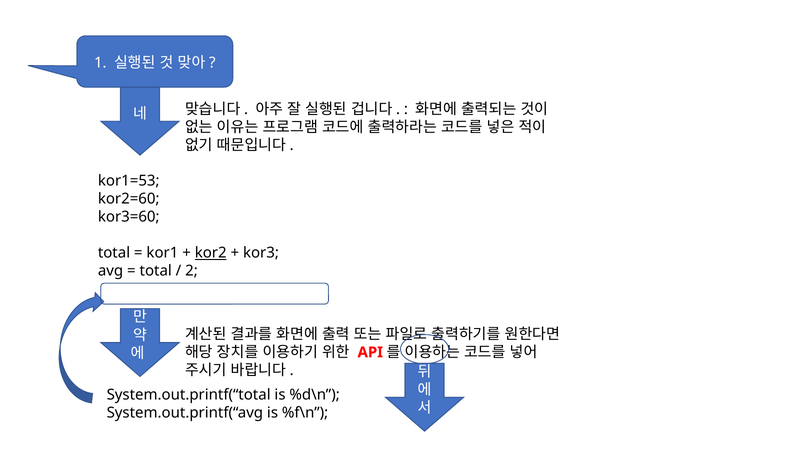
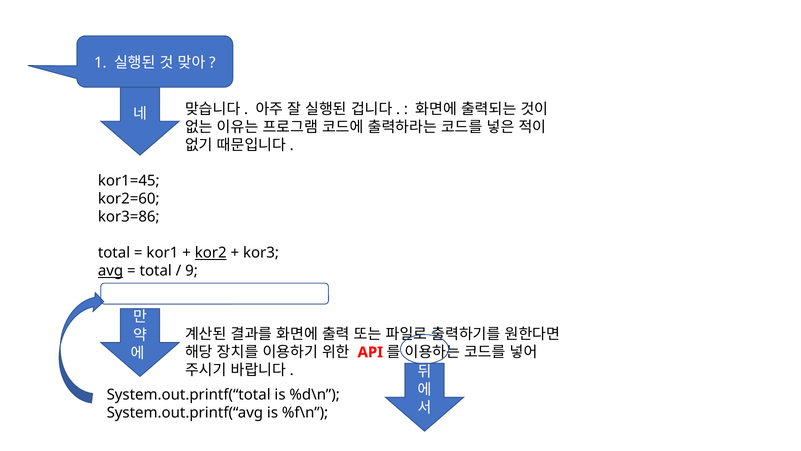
kor1=53: kor1=53 -> kor1=45
kor3=60: kor3=60 -> kor3=86
avg underline: none -> present
2: 2 -> 9
